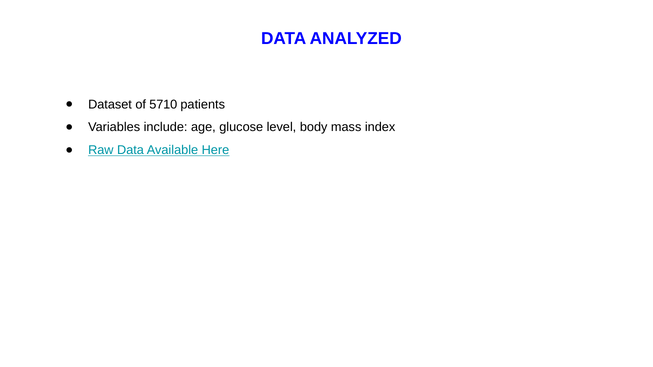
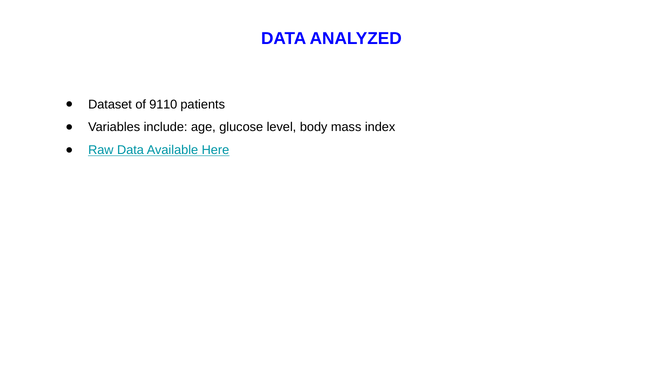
5710: 5710 -> 9110
